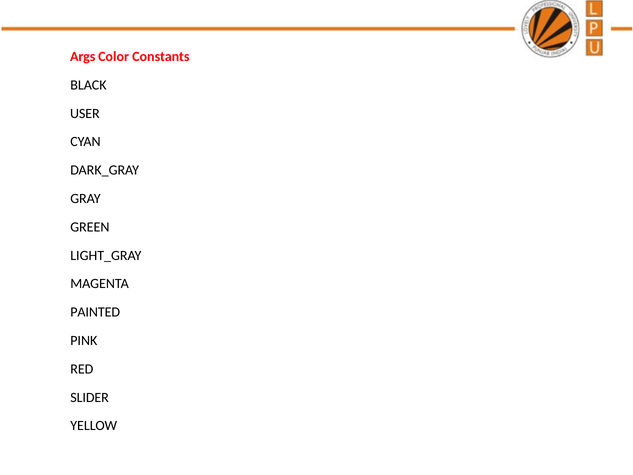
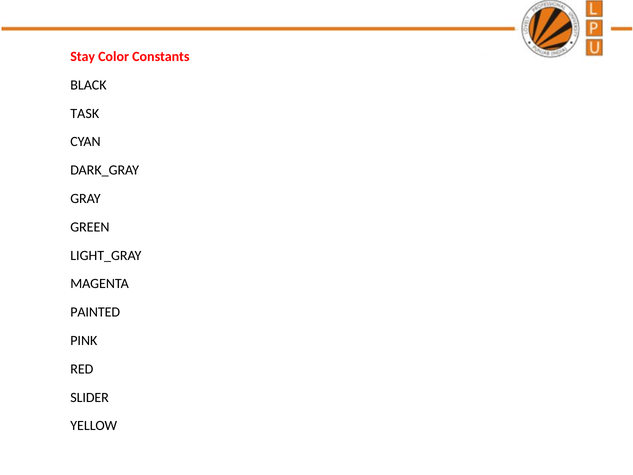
Args: Args -> Stay
USER: USER -> TASK
